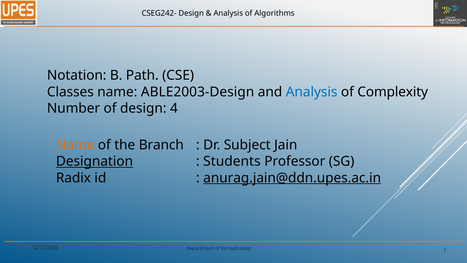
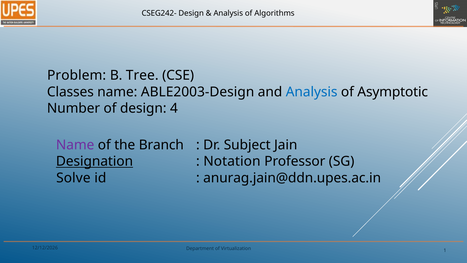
Notation: Notation -> Problem
Path: Path -> Tree
Complexity: Complexity -> Asymptotic
Name at (75, 145) colour: orange -> purple
Students: Students -> Notation
Radix: Radix -> Solve
anurag.jain@ddn.upes.ac.in underline: present -> none
